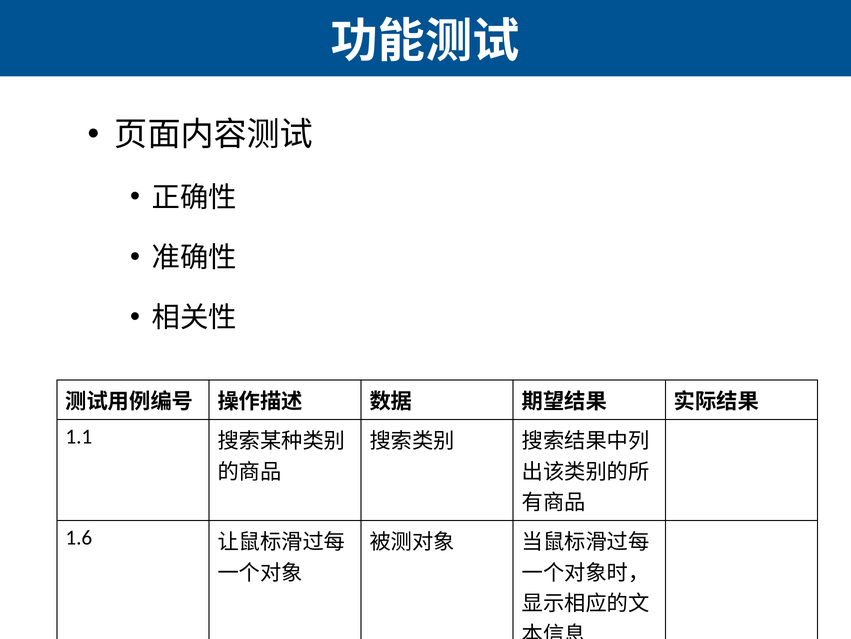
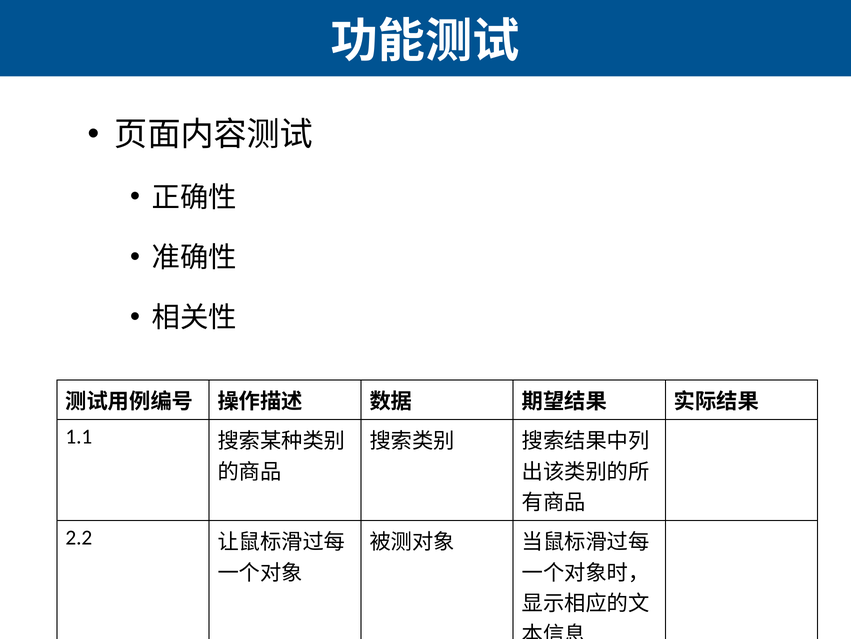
1.6: 1.6 -> 2.2
